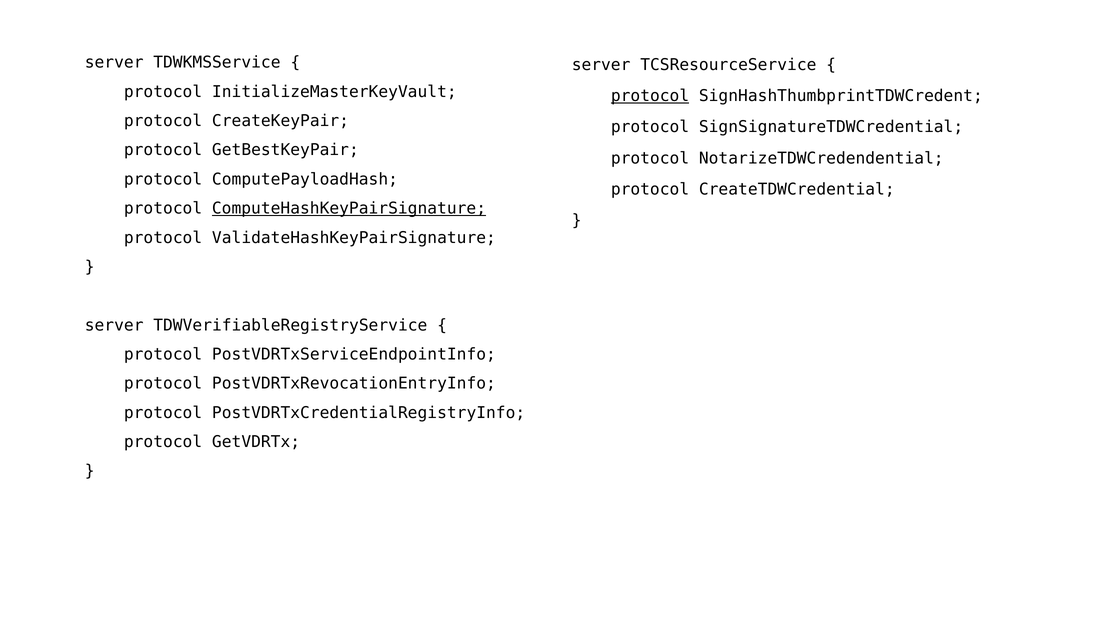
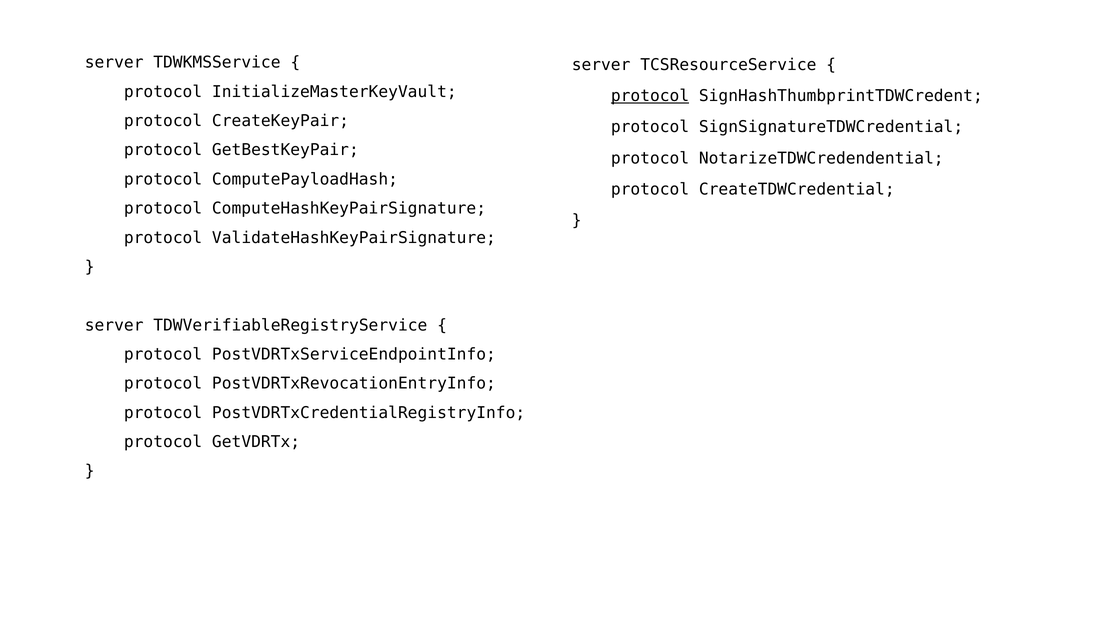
ComputeHashKeyPairSignature underline: present -> none
